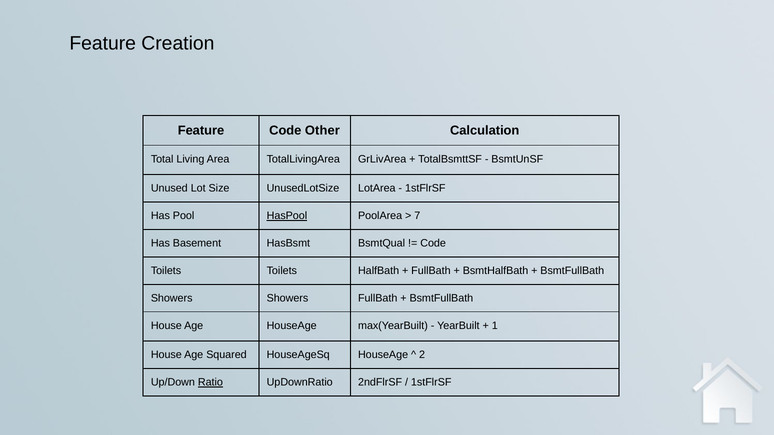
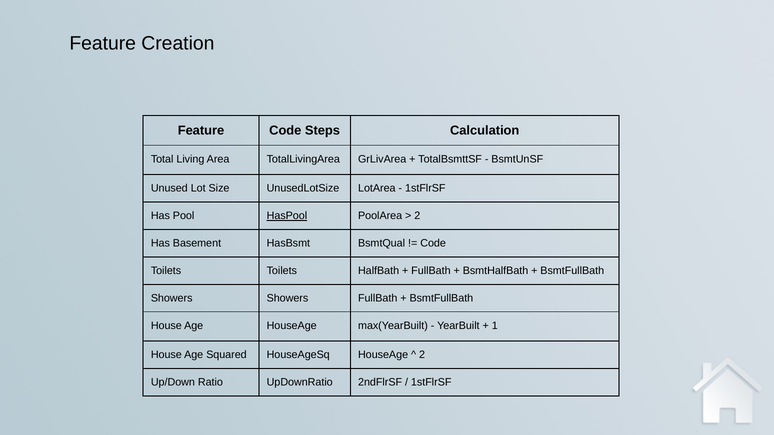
Other: Other -> Steps
7 at (417, 216): 7 -> 2
Ratio underline: present -> none
